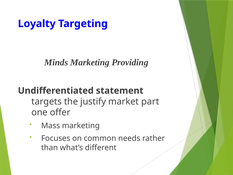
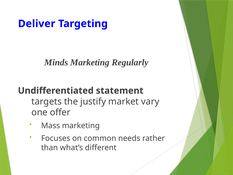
Loyalty: Loyalty -> Deliver
Providing: Providing -> Regularly
part: part -> vary
